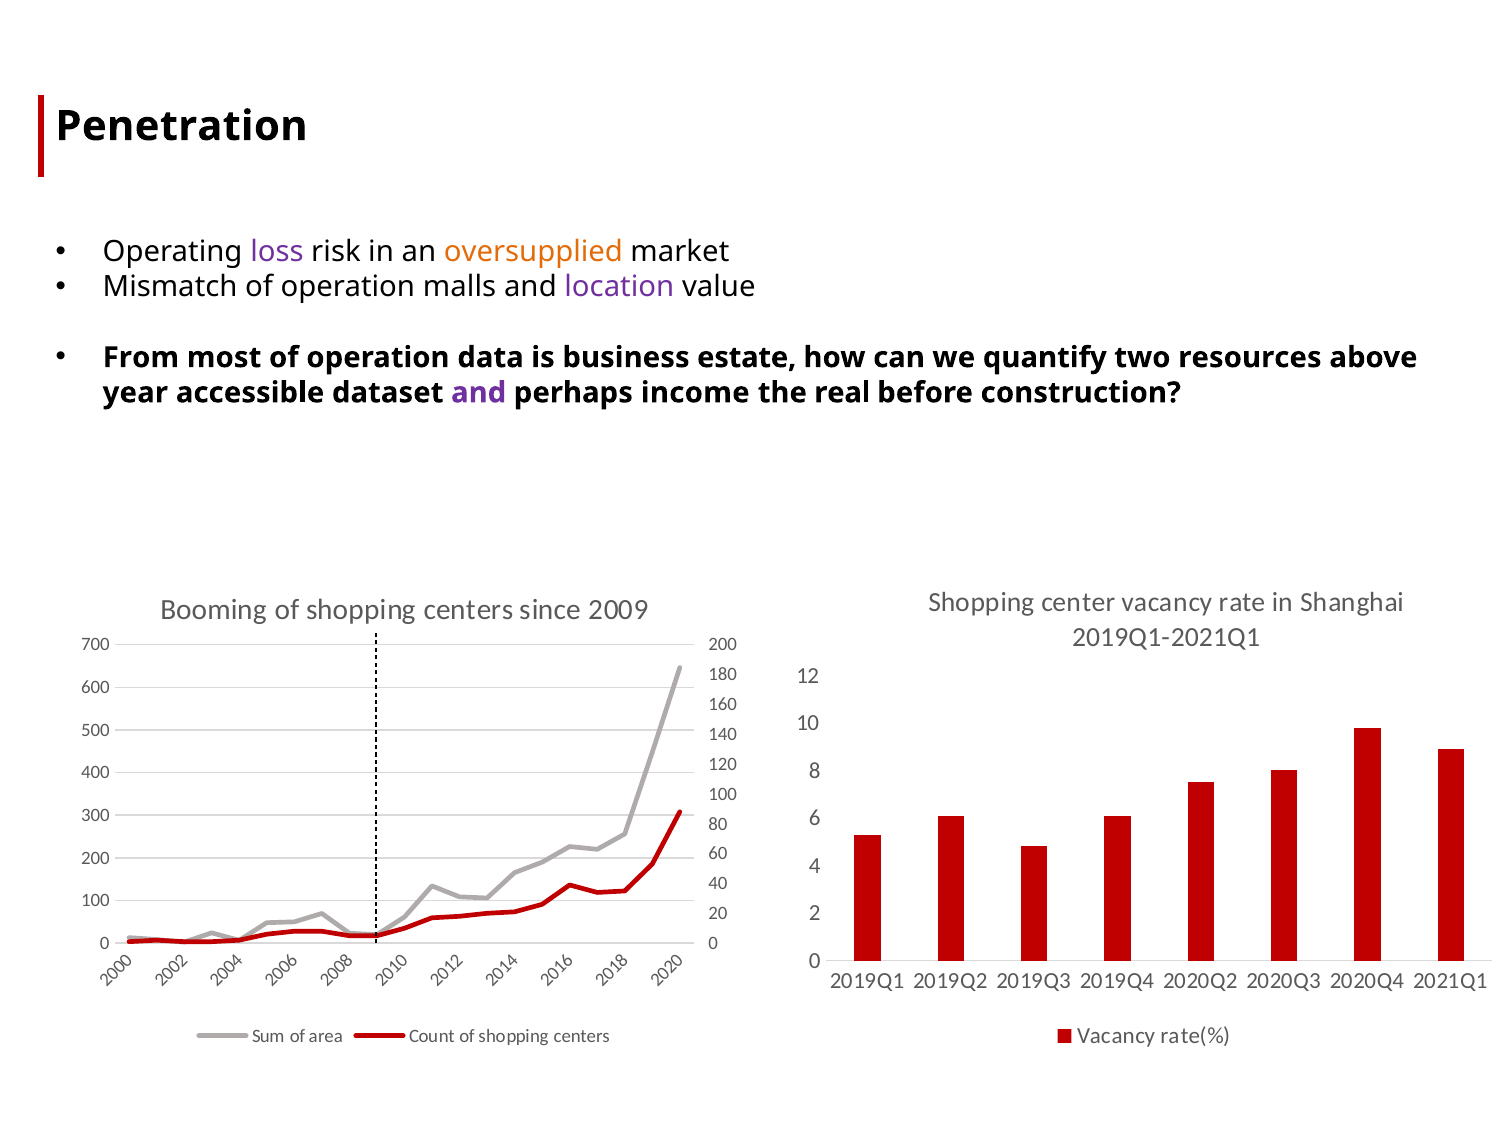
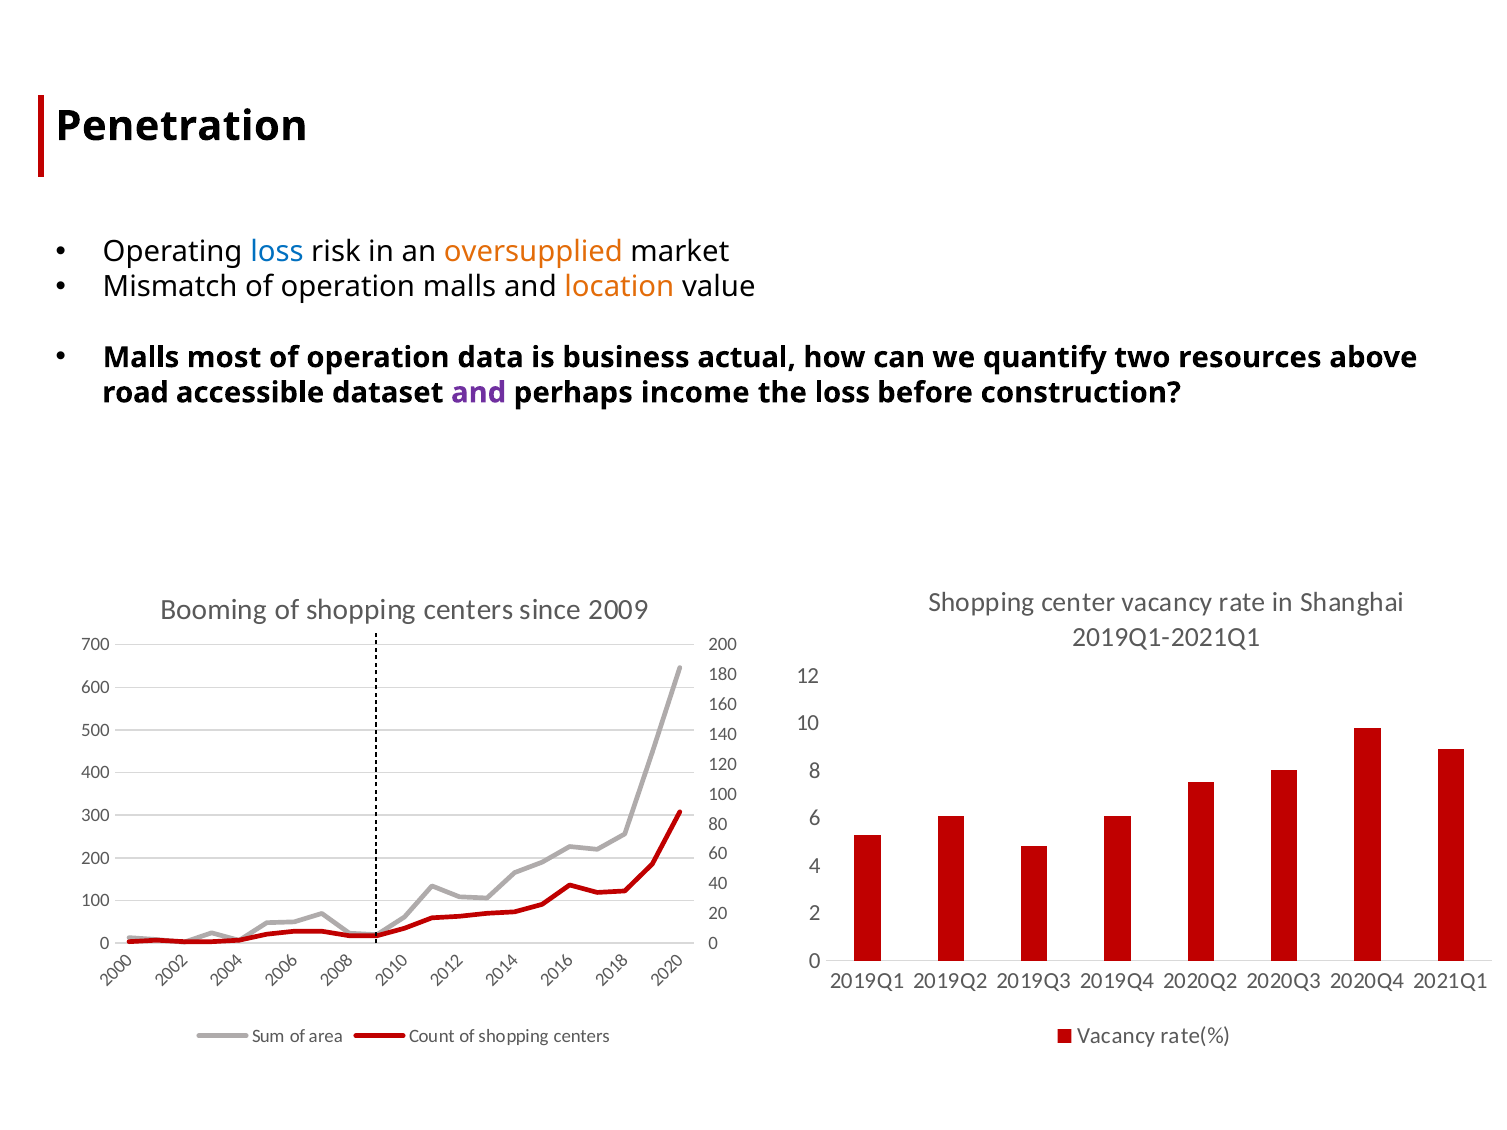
loss at (277, 252) colour: purple -> blue
location colour: purple -> orange
From at (141, 358): From -> Malls
estate: estate -> actual
year: year -> road
the real: real -> loss
